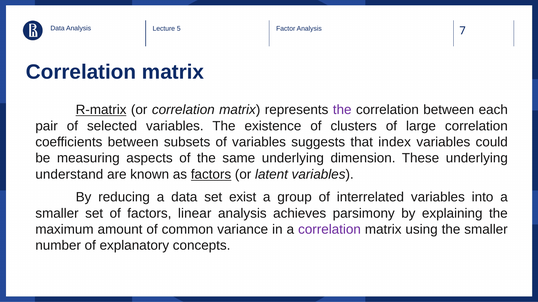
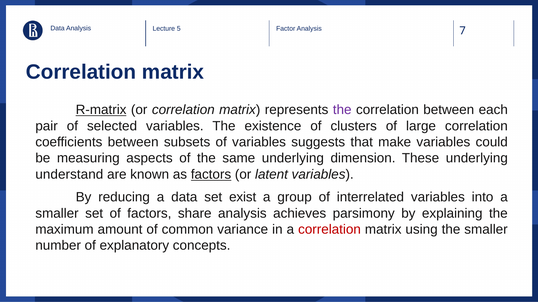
index: index -> make
linear: linear -> share
correlation at (330, 230) colour: purple -> red
